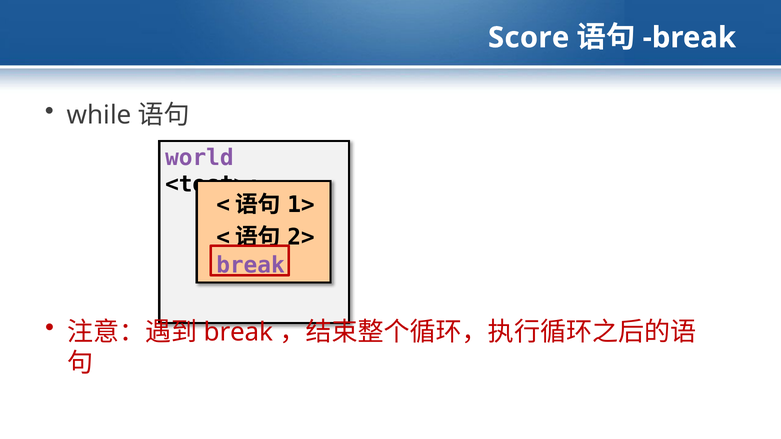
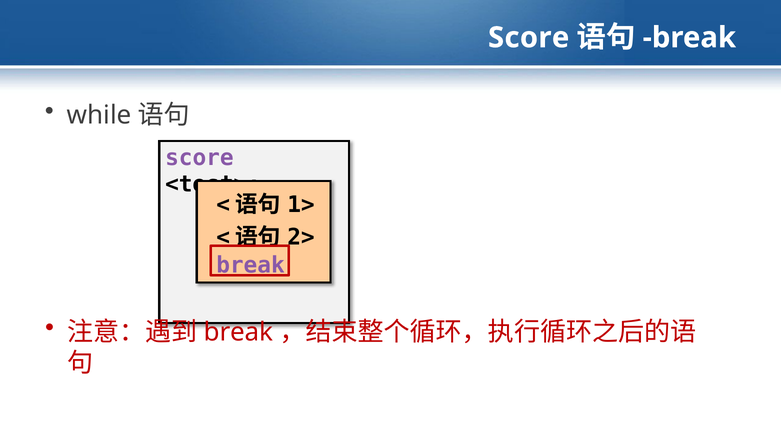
world at (199, 158): world -> score
